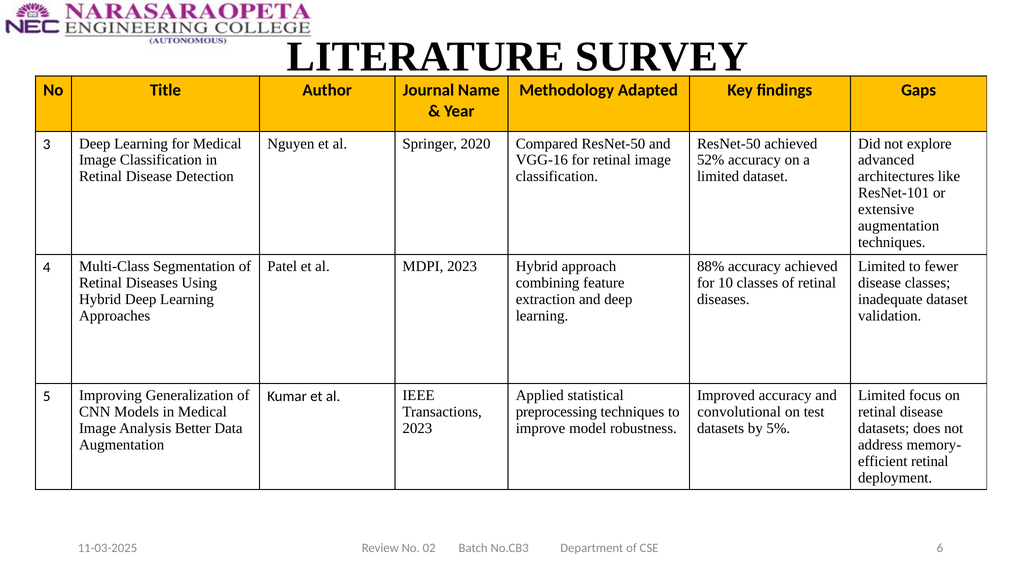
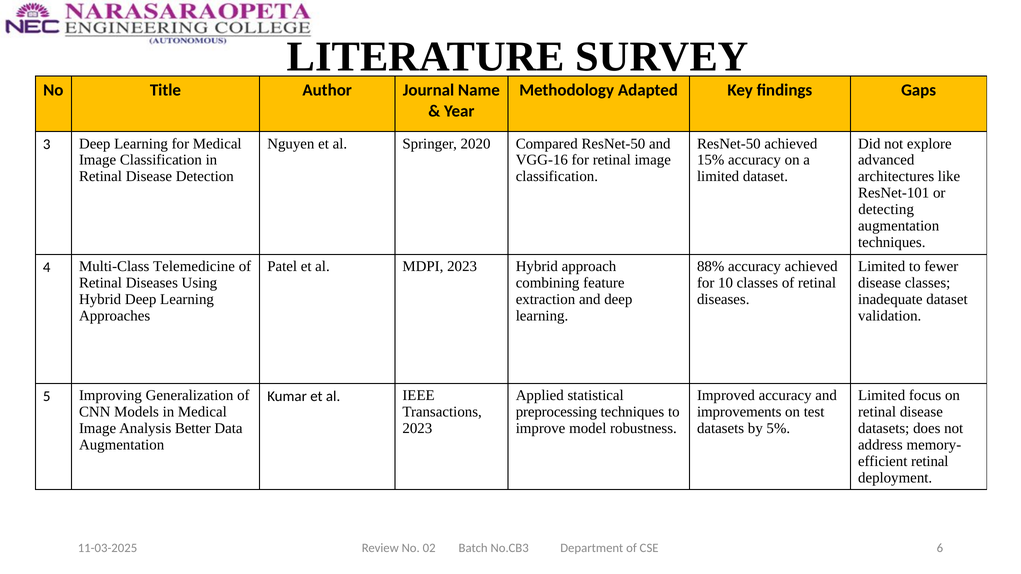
52%: 52% -> 15%
extensive: extensive -> detecting
Segmentation: Segmentation -> Telemedicine
convolutional: convolutional -> improvements
